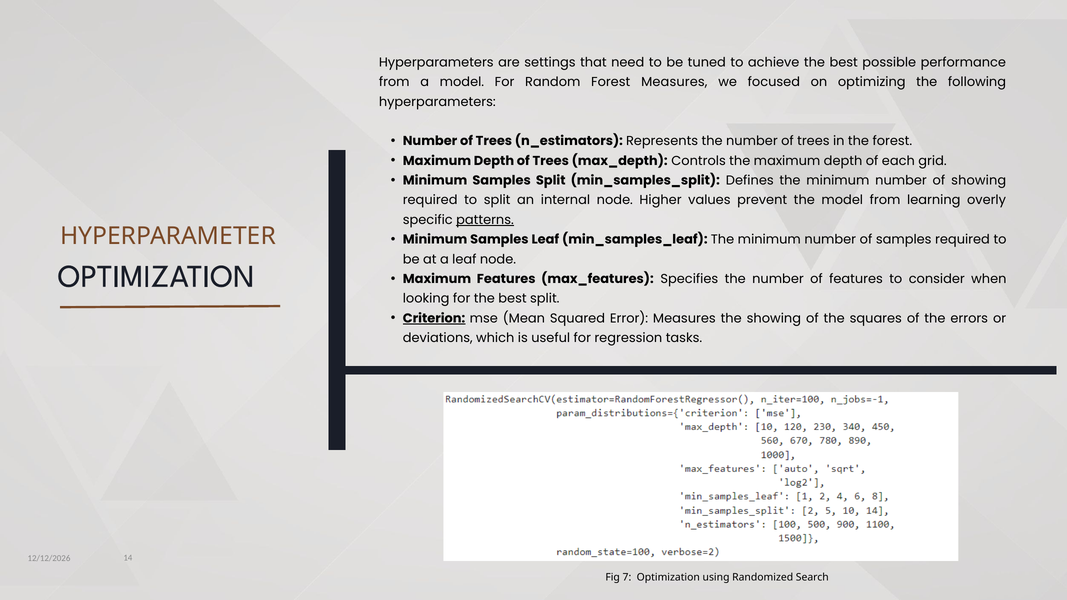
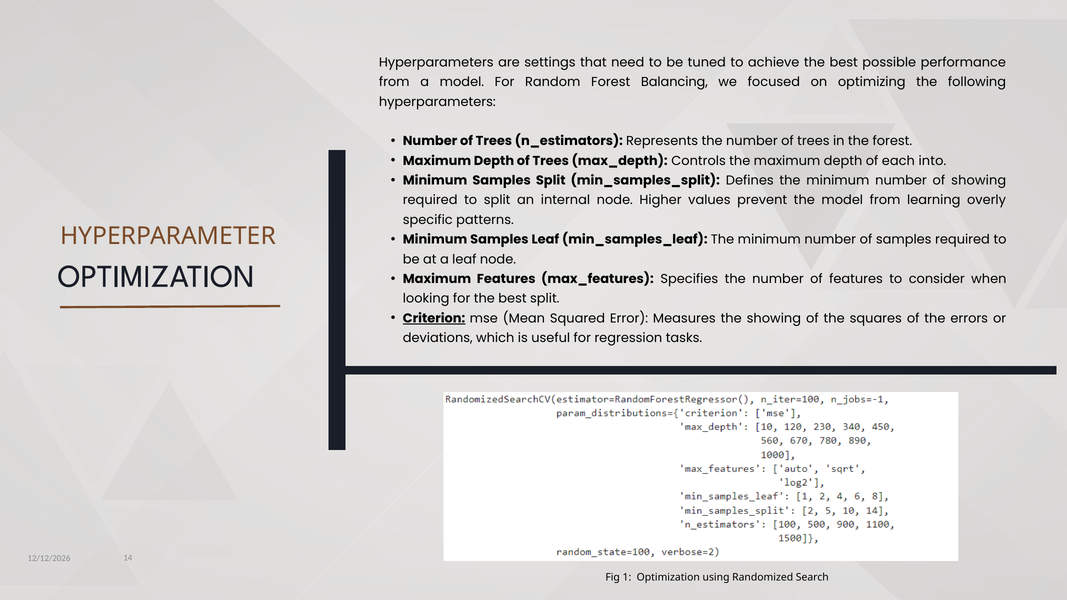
Forest Measures: Measures -> Balancing
grid: grid -> into
patterns underline: present -> none
7: 7 -> 1
